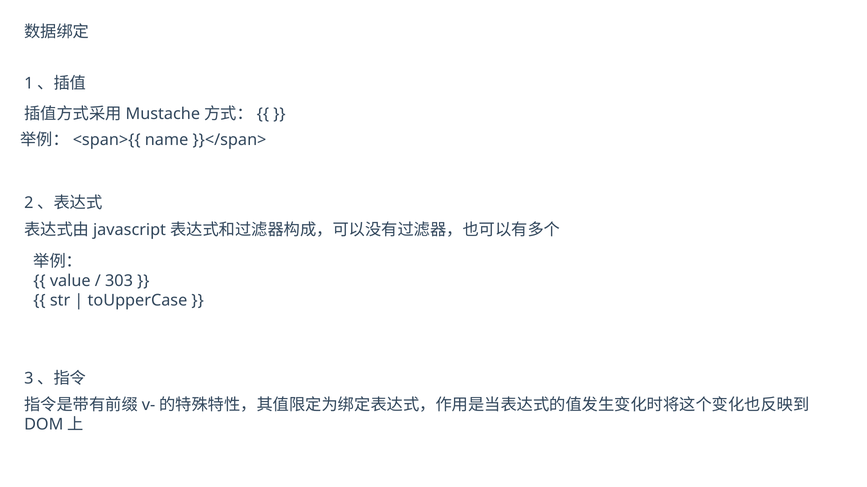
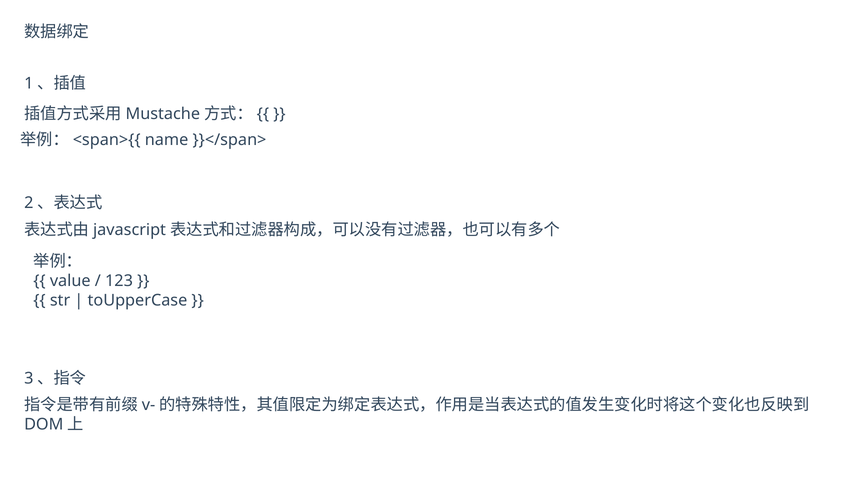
303: 303 -> 123
